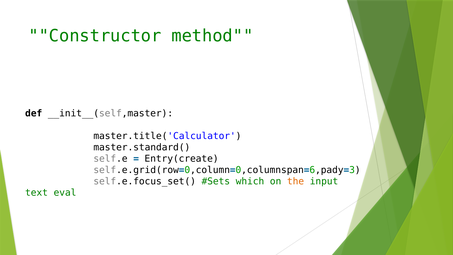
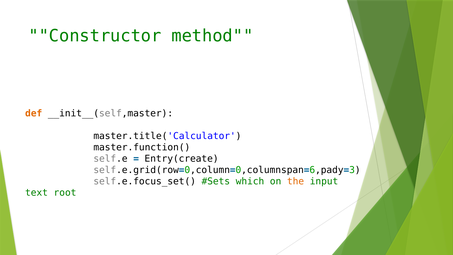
def colour: black -> orange
master.standard(: master.standard( -> master.function(
eval: eval -> root
